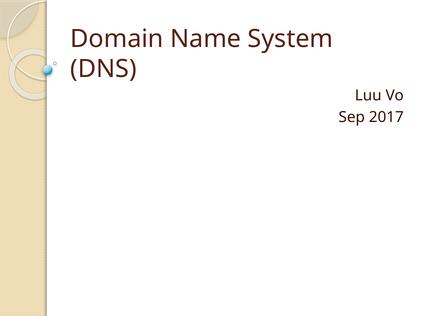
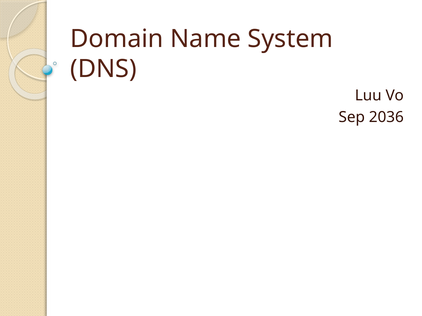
2017: 2017 -> 2036
